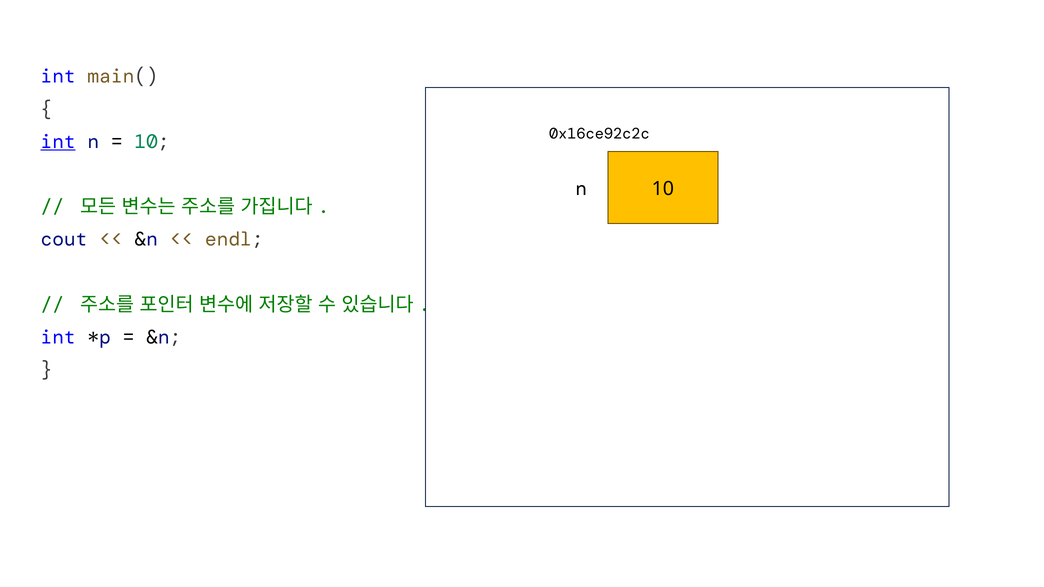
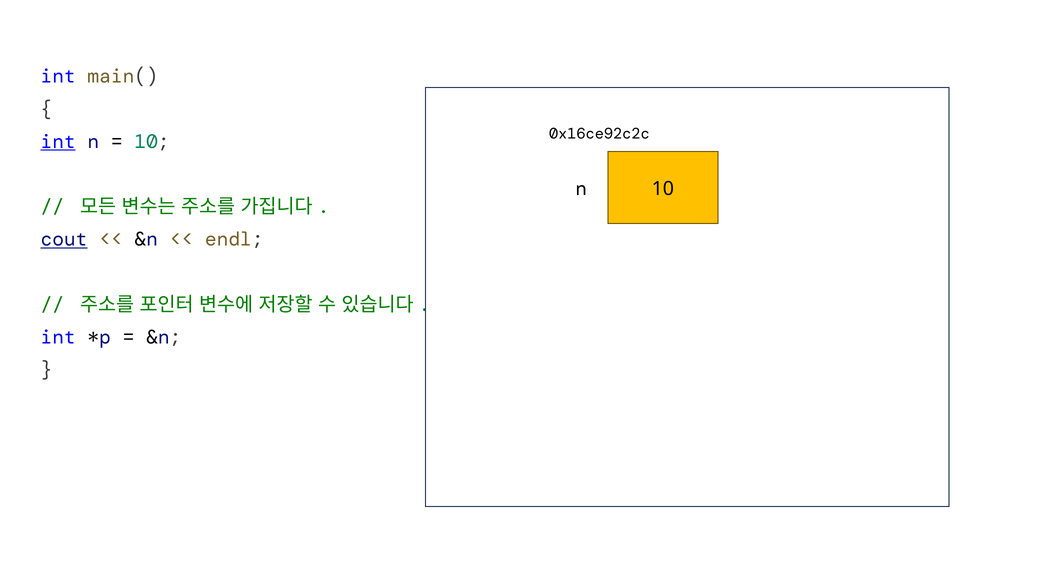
cout underline: none -> present
